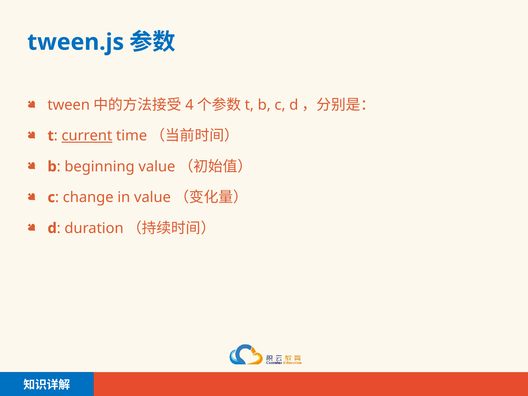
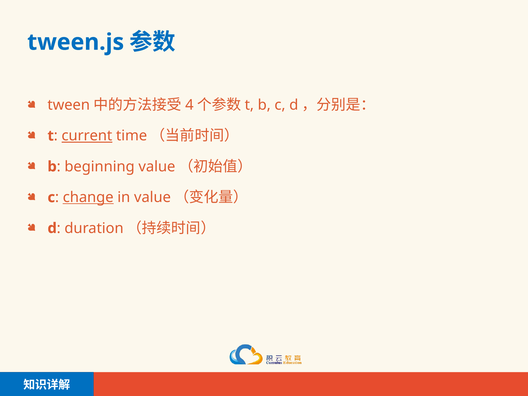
change underline: none -> present
